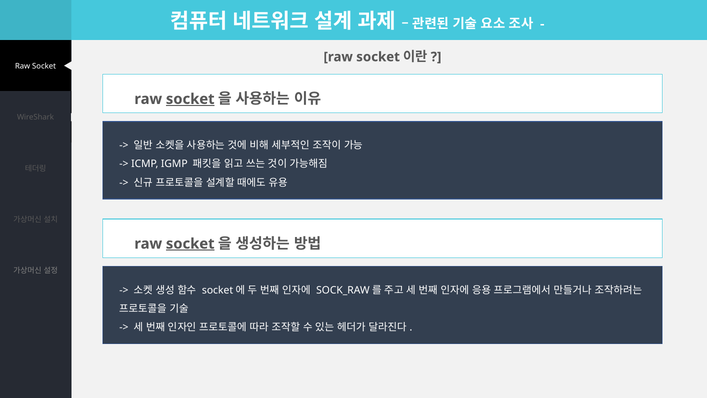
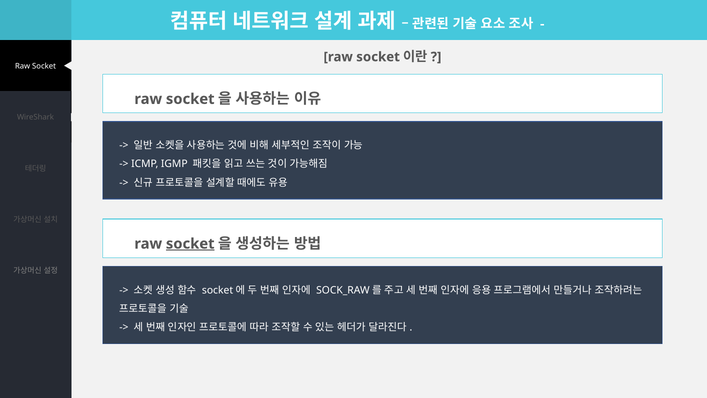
socket at (190, 99) underline: present -> none
